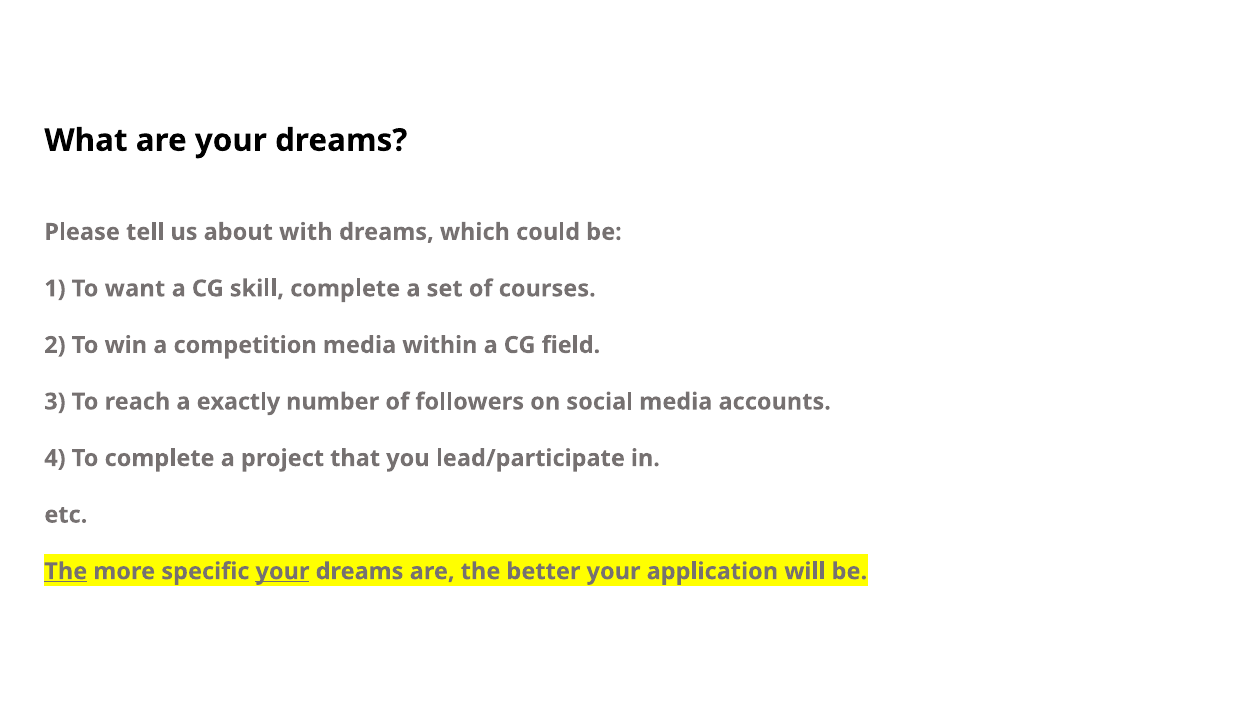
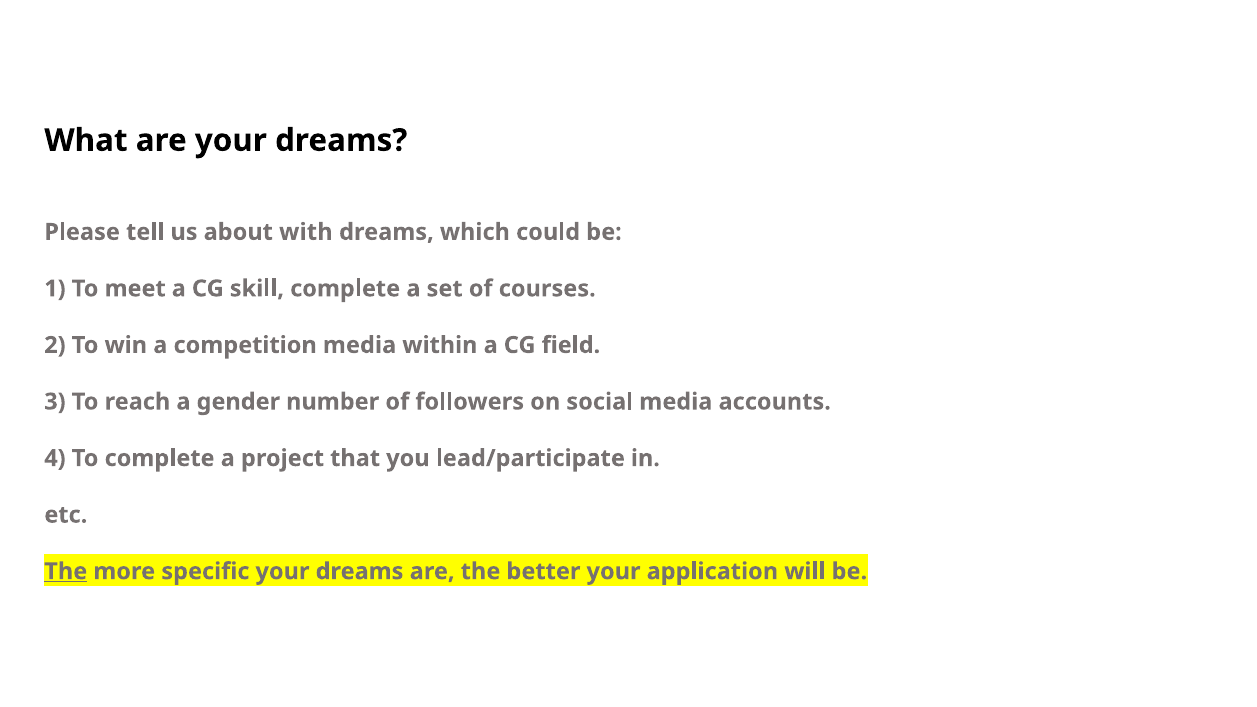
want: want -> meet
exactly: exactly -> gender
your at (282, 571) underline: present -> none
